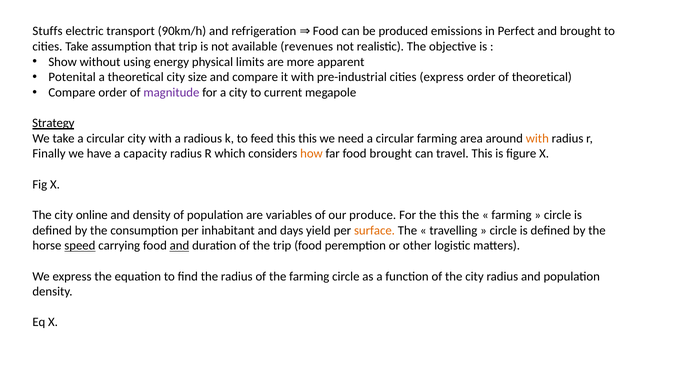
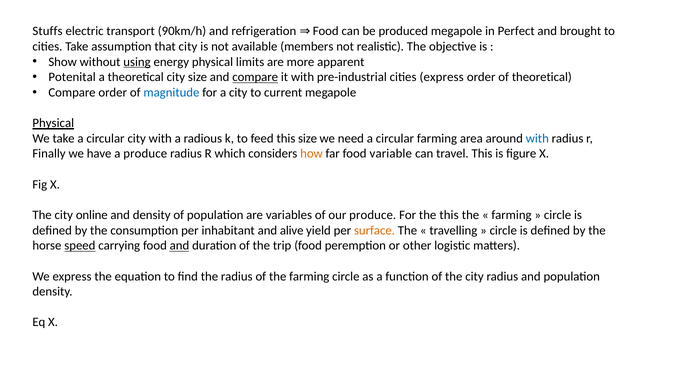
produced emissions: emissions -> megapole
that trip: trip -> city
revenues: revenues -> members
using underline: none -> present
compare at (255, 77) underline: none -> present
magnitude colour: purple -> blue
Strategy at (53, 123): Strategy -> Physical
this this: this -> size
with at (537, 139) colour: orange -> blue
a capacity: capacity -> produce
food brought: brought -> variable
days: days -> alive
